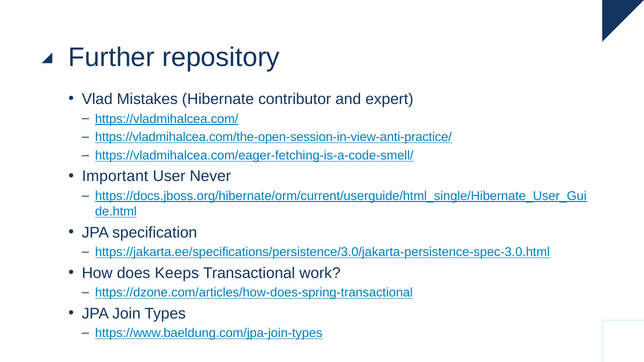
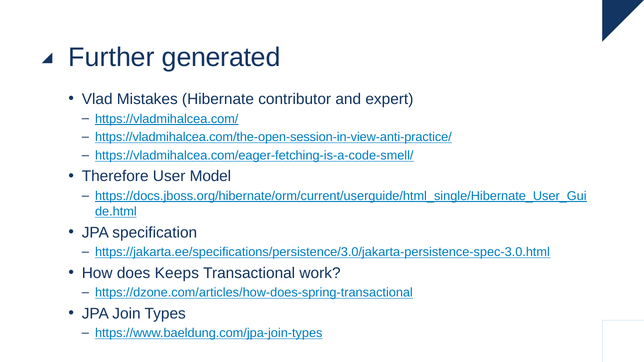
repository: repository -> generated
Important: Important -> Therefore
Never: Never -> Model
